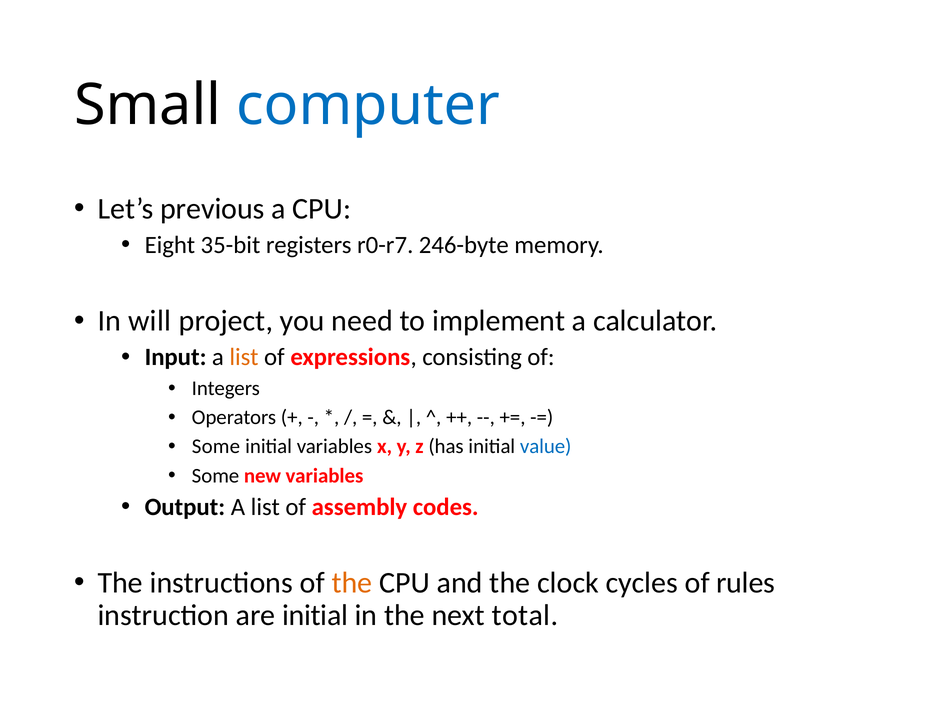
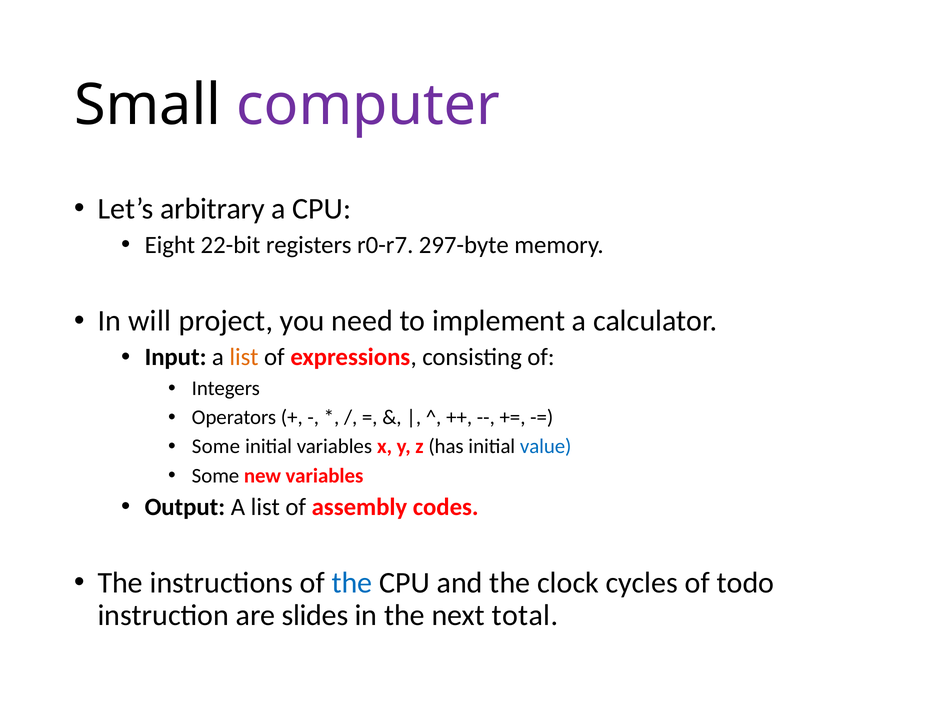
computer colour: blue -> purple
previous: previous -> arbitrary
35-bit: 35-bit -> 22-bit
246-byte: 246-byte -> 297-byte
the at (352, 583) colour: orange -> blue
rules: rules -> todo
are initial: initial -> slides
